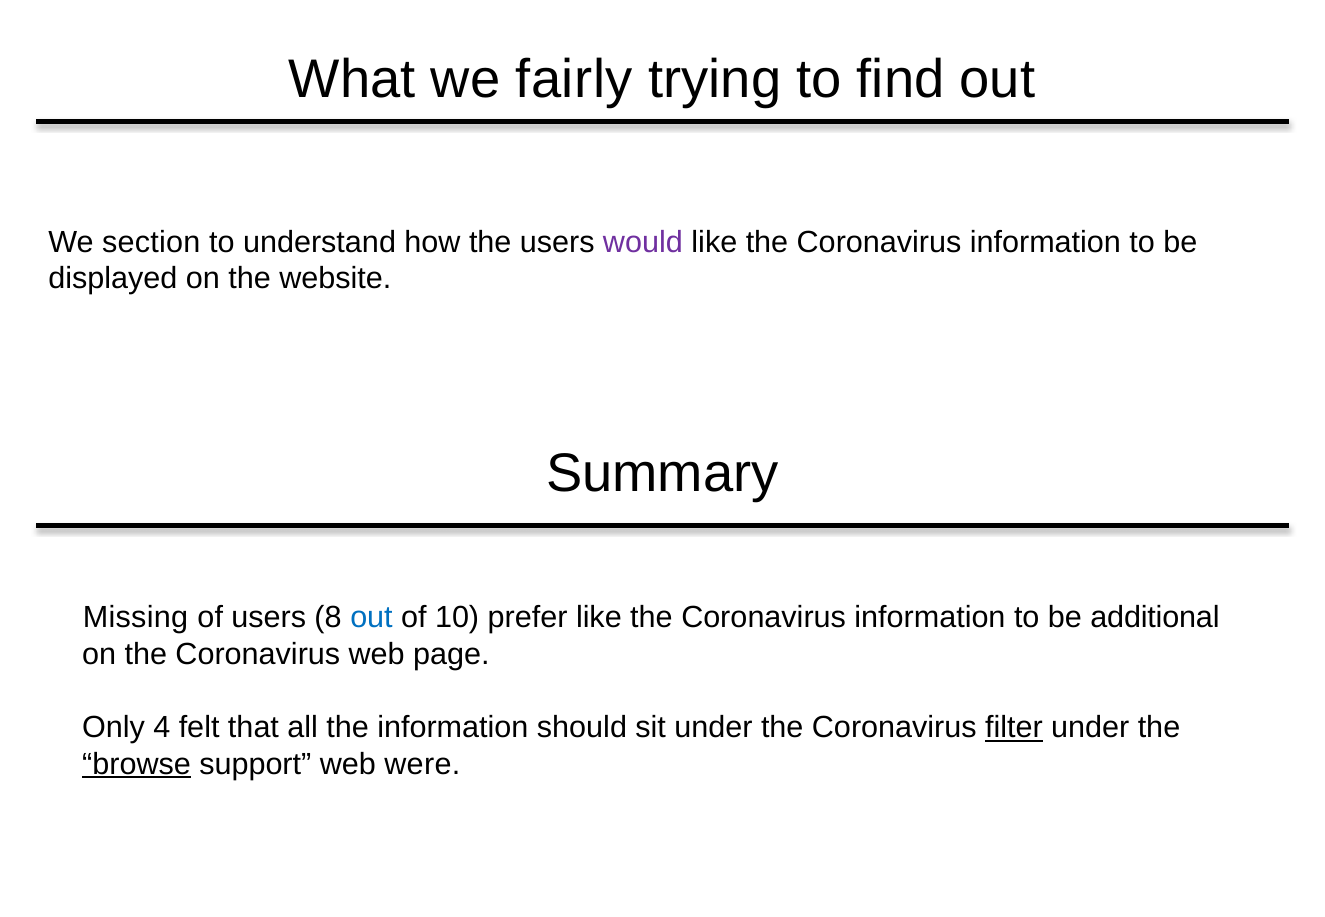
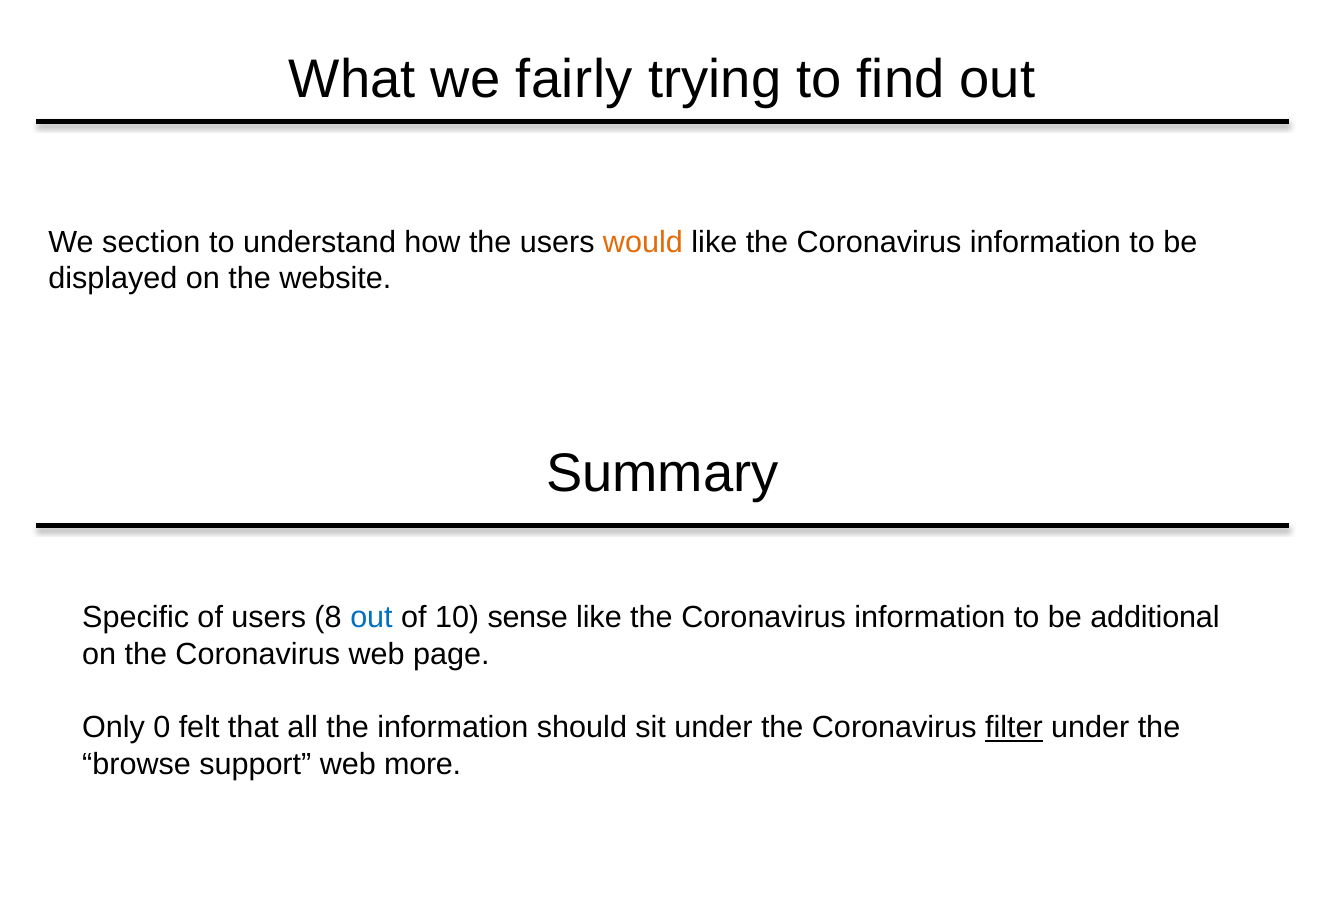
would colour: purple -> orange
Missing: Missing -> Specific
prefer: prefer -> sense
4: 4 -> 0
browse underline: present -> none
were: were -> more
